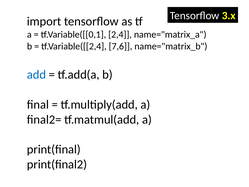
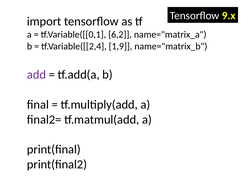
3.x: 3.x -> 9.x
2,4: 2,4 -> 6,2
7,6: 7,6 -> 1,9
add colour: blue -> purple
